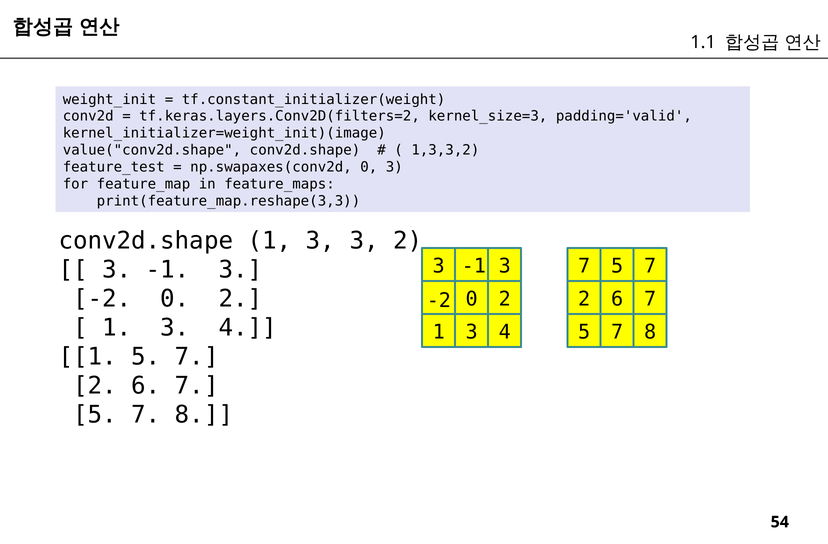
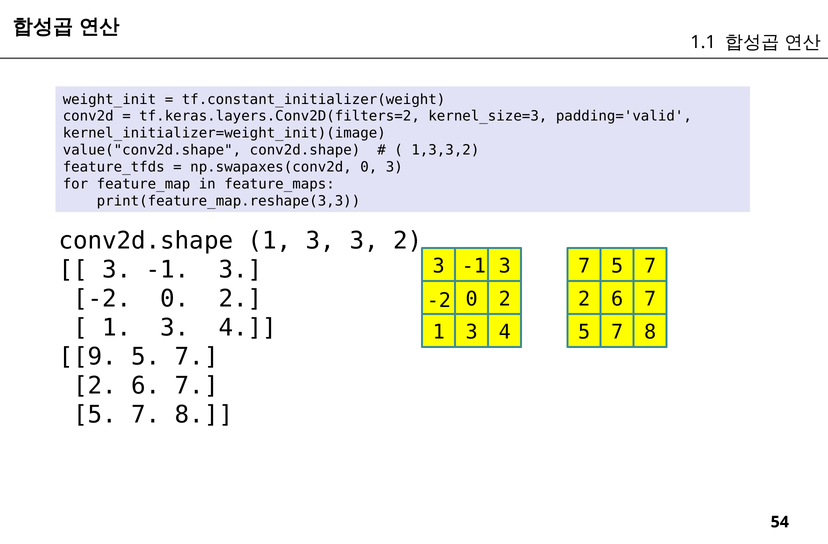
feature_test: feature_test -> feature_tfds
1 at (88, 357): 1 -> 9
